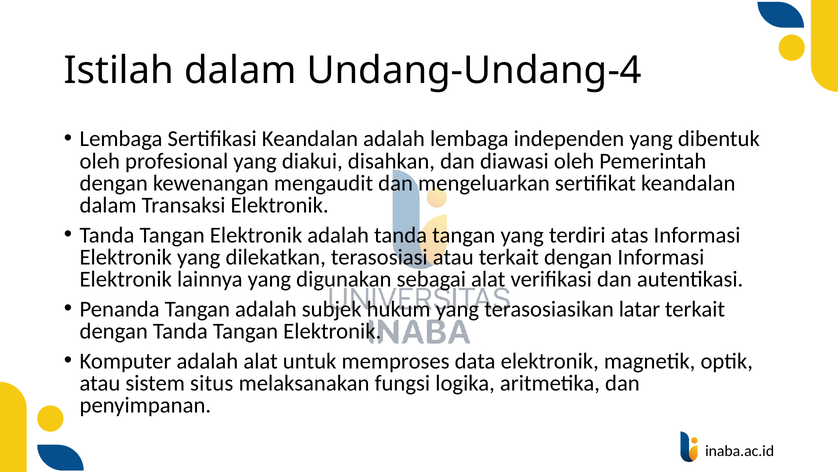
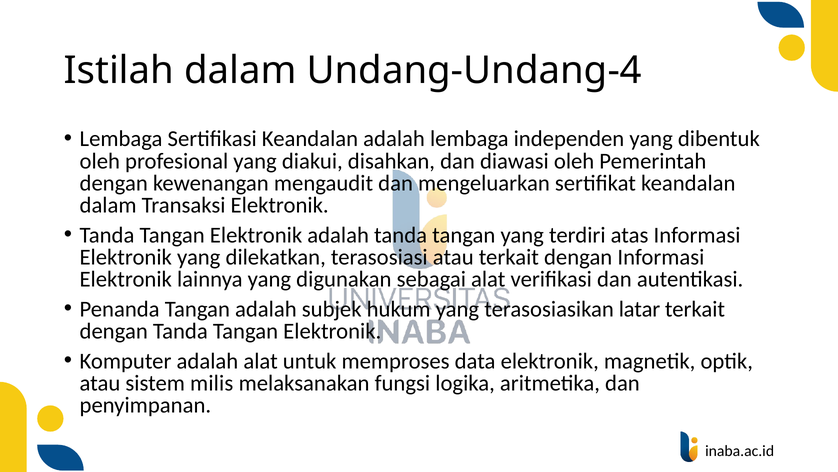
situs: situs -> milis
